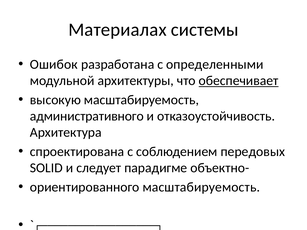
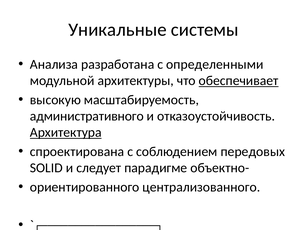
Материалах: Материалах -> Уникальные
Ошибок: Ошибок -> Анализа
Архитектура underline: none -> present
ориентированного масштабируемость: масштабируемость -> централизованного
